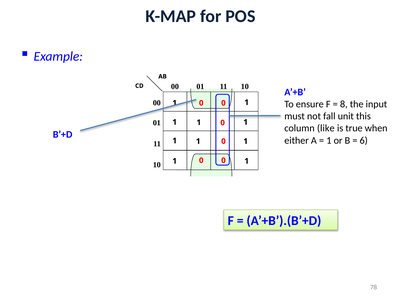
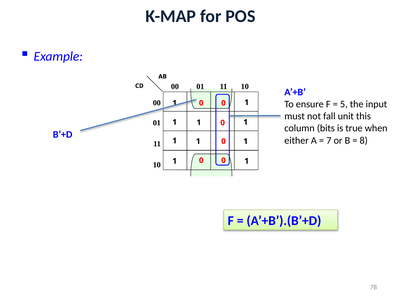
8: 8 -> 5
like: like -> bits
1 at (329, 140): 1 -> 7
6: 6 -> 8
